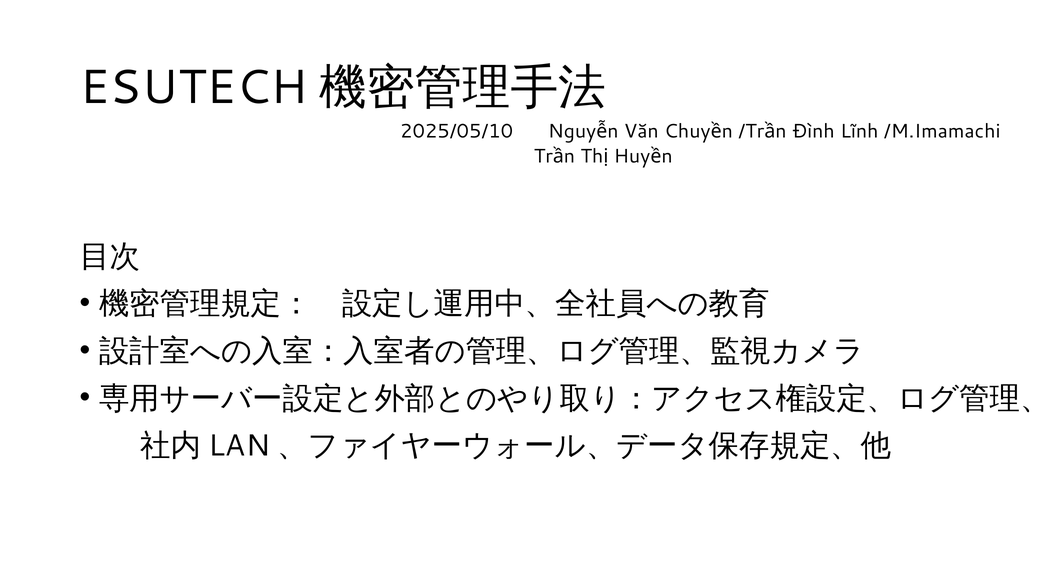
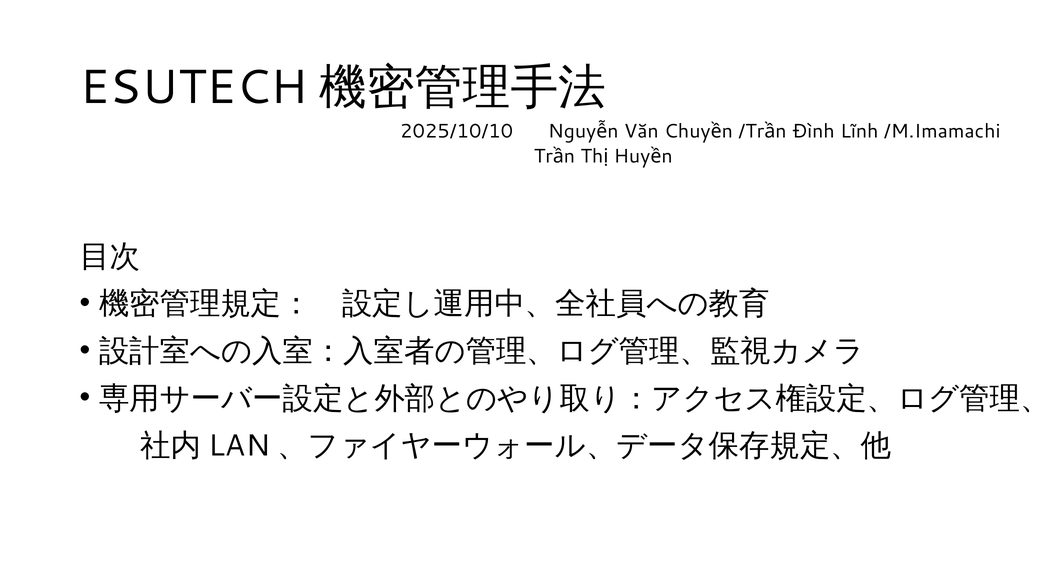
2025/05/10: 2025/05/10 -> 2025/10/10
